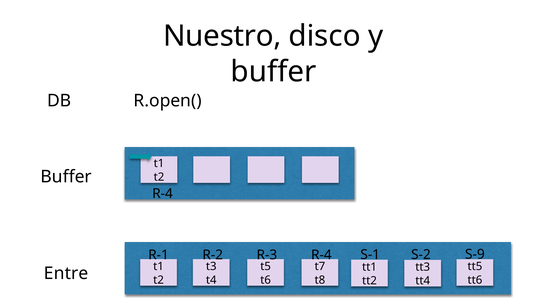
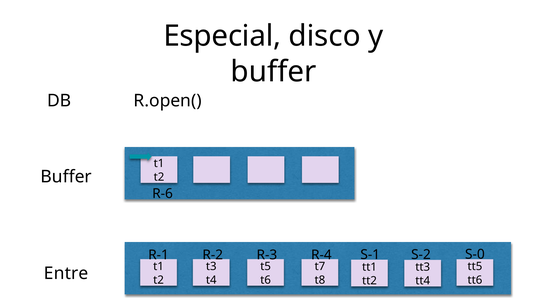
Nuestro: Nuestro -> Especial
R-4 at (163, 194): R-4 -> R-6
S-9: S-9 -> S-0
